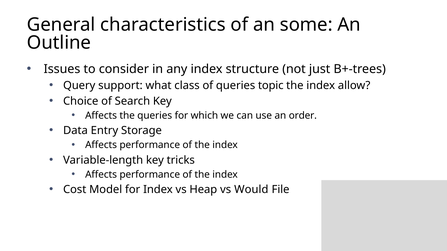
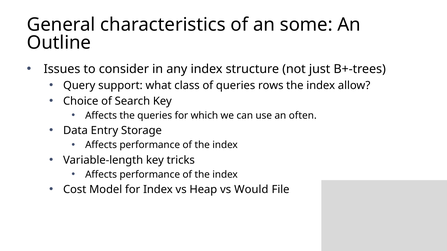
topic: topic -> rows
order: order -> often
